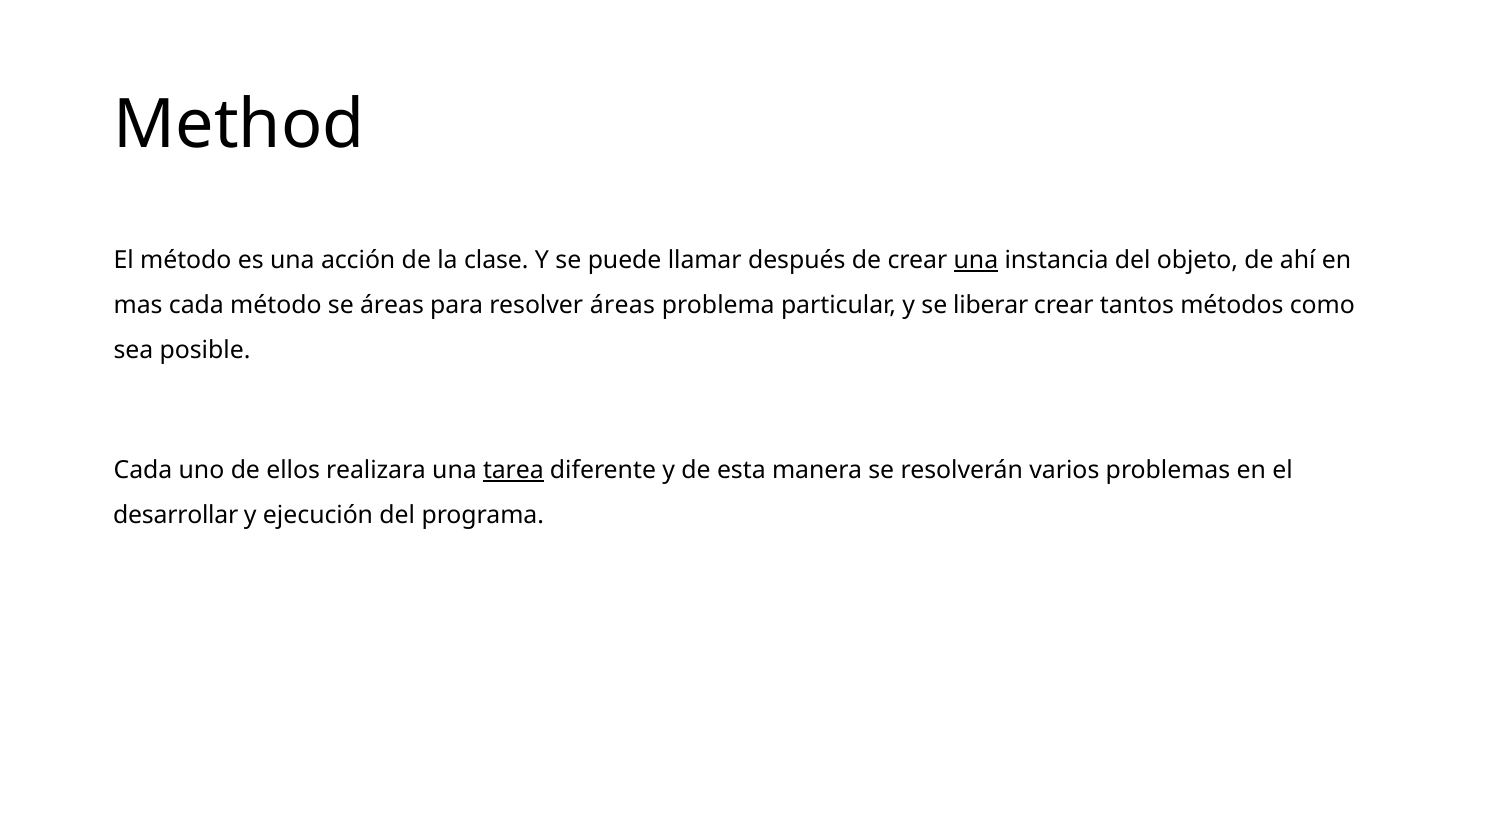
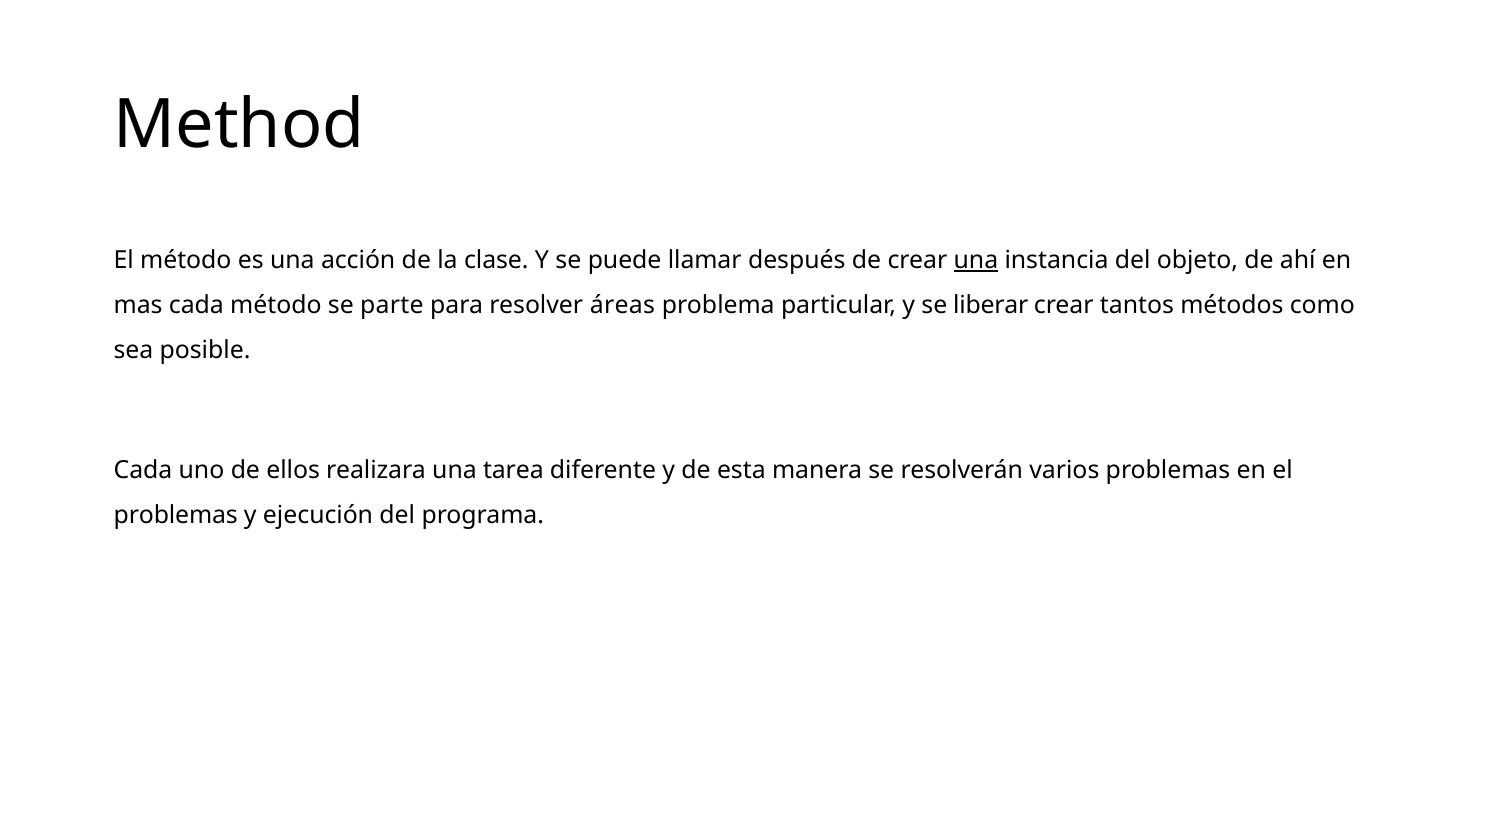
se áreas: áreas -> parte
tarea underline: present -> none
desarrollar at (176, 515): desarrollar -> problemas
